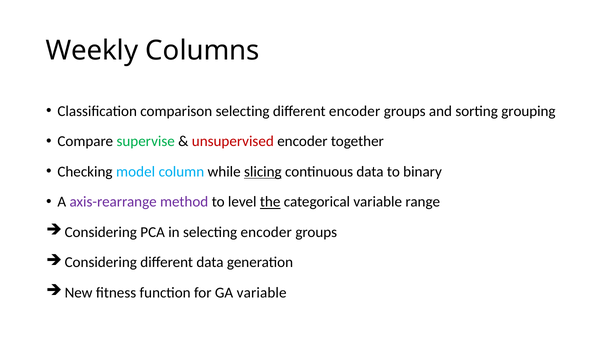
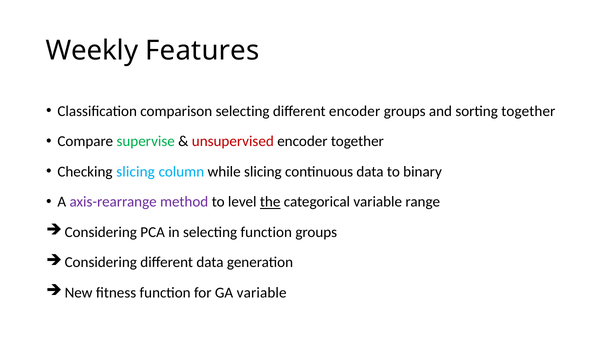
Columns: Columns -> Features
sorting grouping: grouping -> together
Checking model: model -> slicing
slicing at (263, 172) underline: present -> none
selecting encoder: encoder -> function
